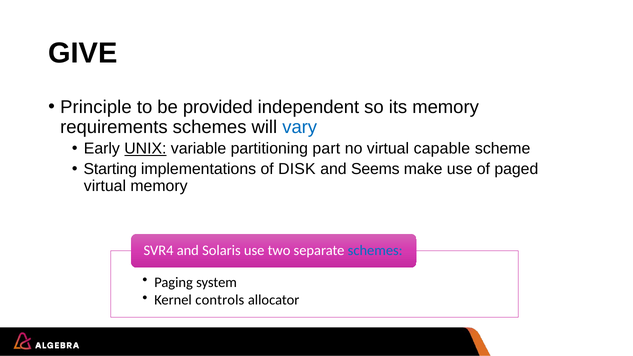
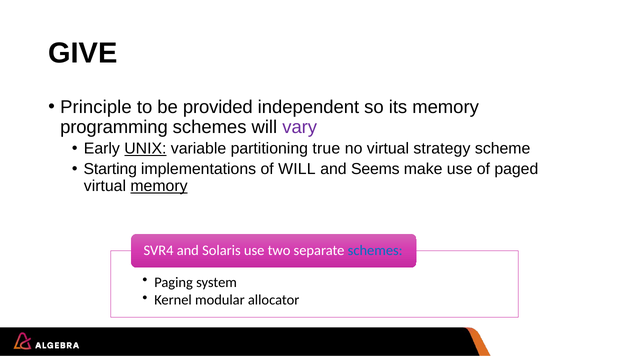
requirements: requirements -> programming
vary colour: blue -> purple
part: part -> true
capable: capable -> strategy
of DISK: DISK -> WILL
memory at (159, 186) underline: none -> present
controls: controls -> modular
